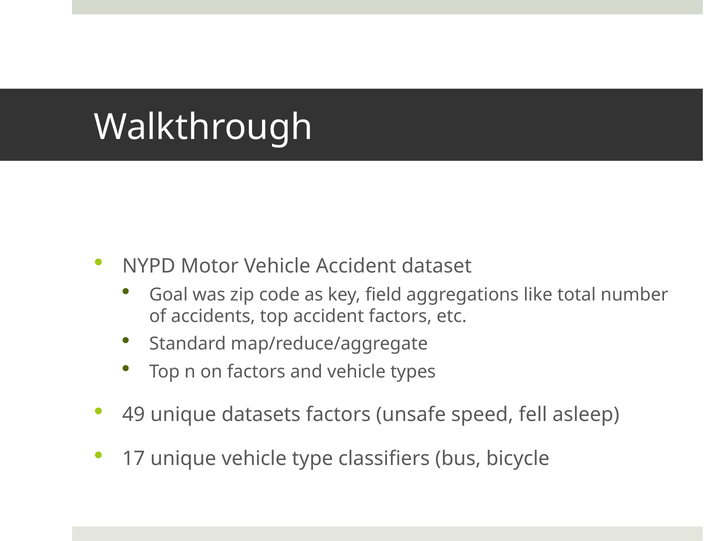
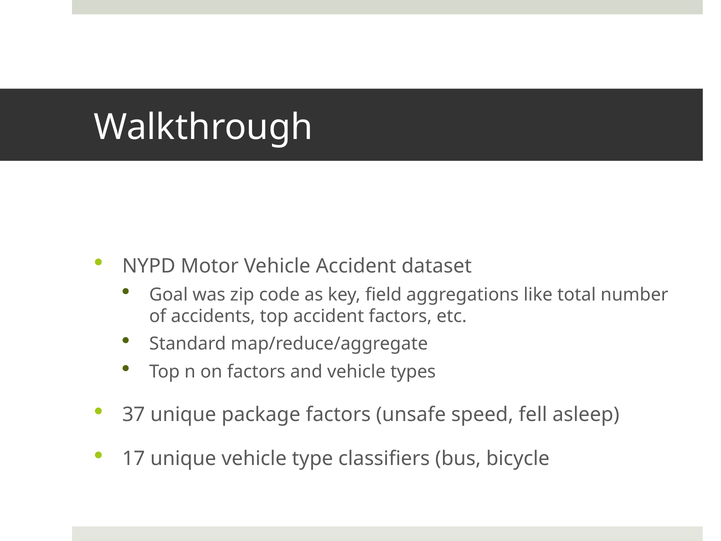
49: 49 -> 37
datasets: datasets -> package
